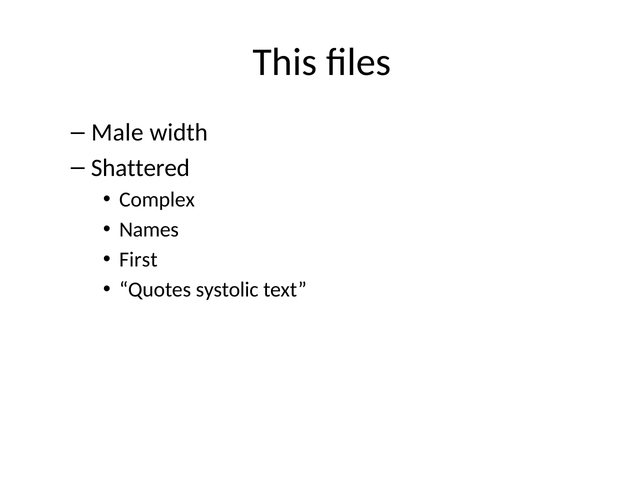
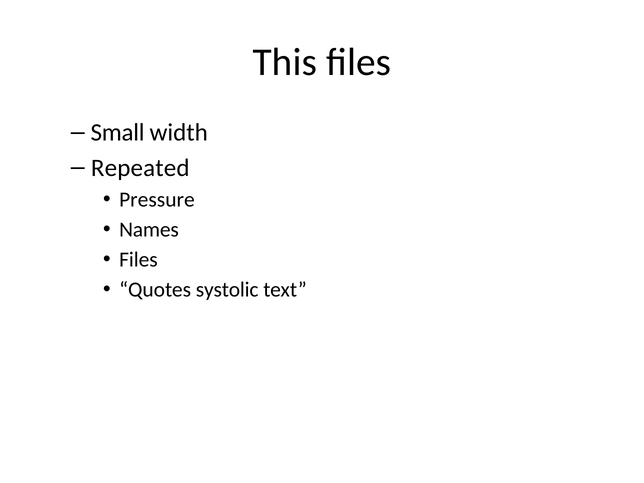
Male: Male -> Small
Shattered: Shattered -> Repeated
Complex: Complex -> Pressure
First at (138, 260): First -> Files
